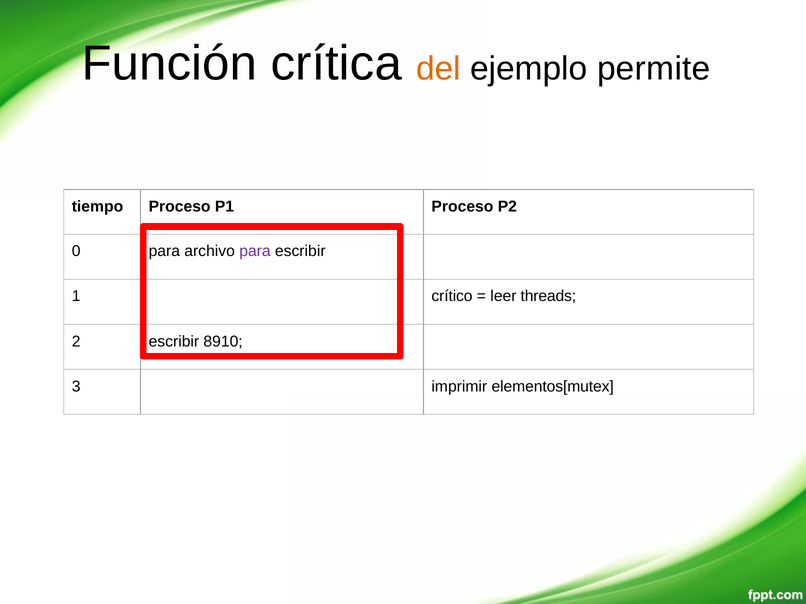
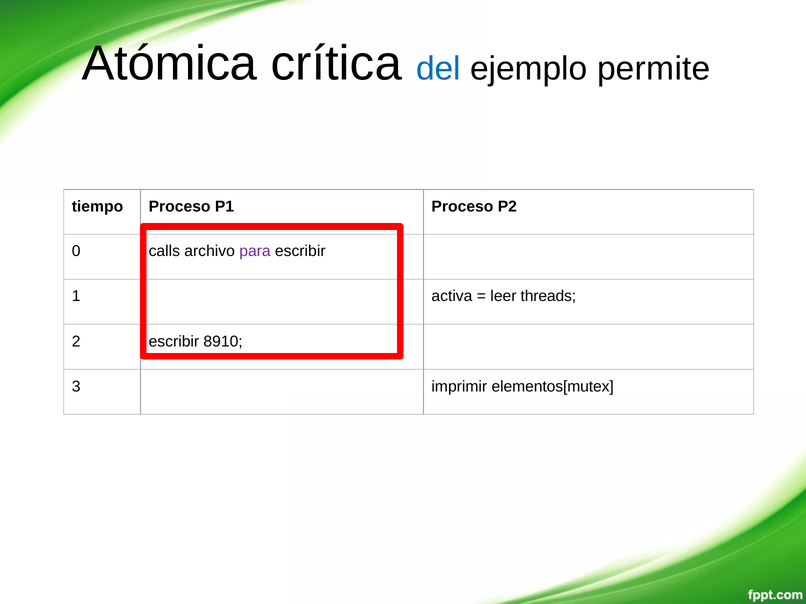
Función: Función -> Atómica
del colour: orange -> blue
0 para: para -> calls
crítico: crítico -> activa
